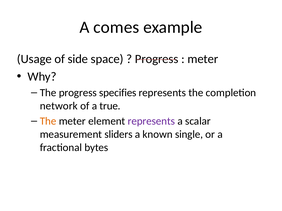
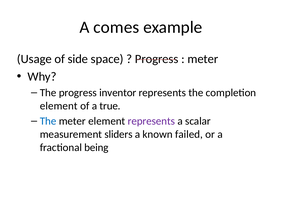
specifies: specifies -> inventor
network at (59, 106): network -> element
The at (48, 121) colour: orange -> blue
single: single -> failed
bytes: bytes -> being
